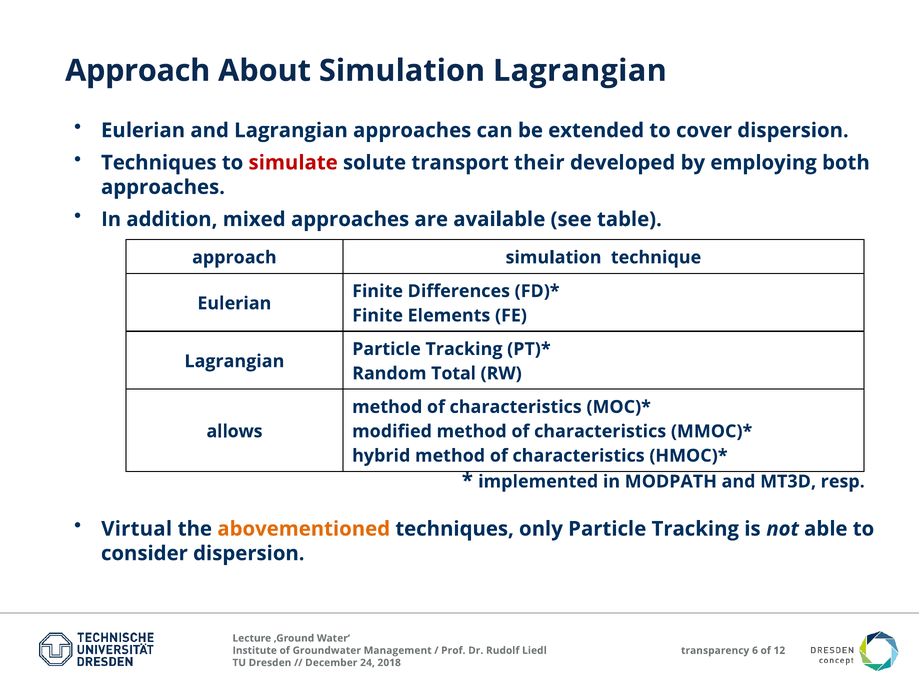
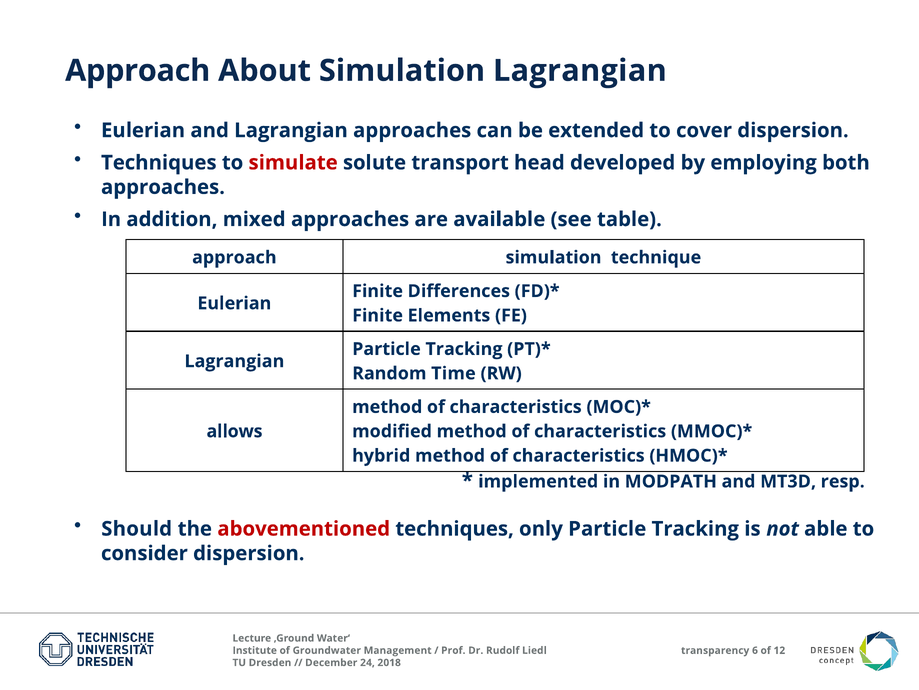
their: their -> head
Total: Total -> Time
Virtual: Virtual -> Should
abovementioned colour: orange -> red
